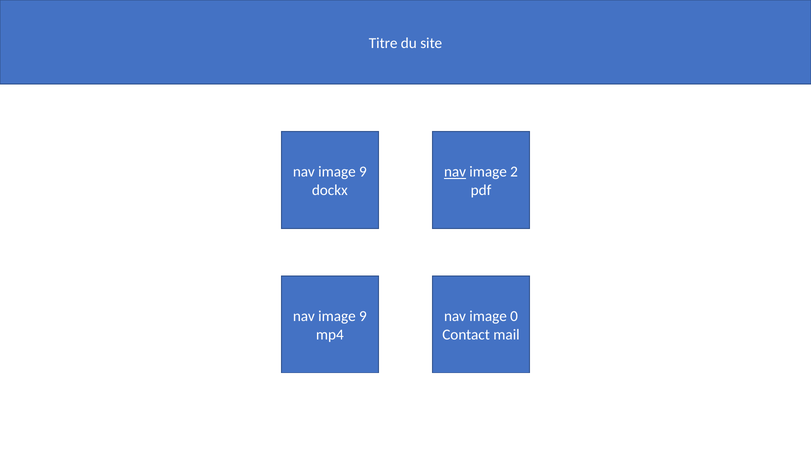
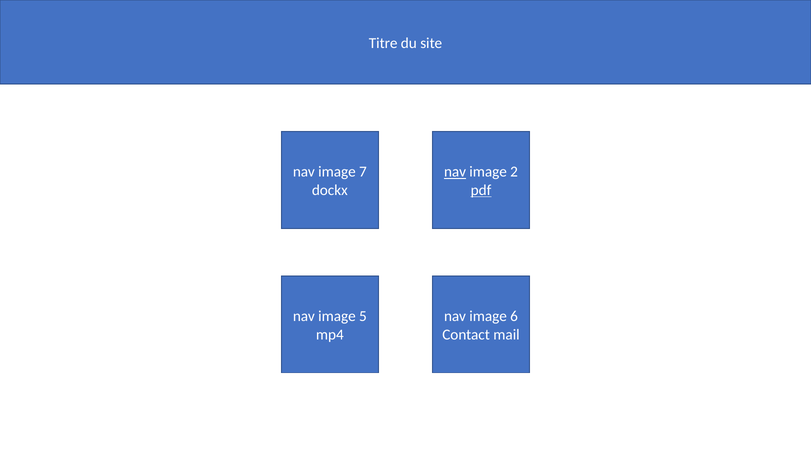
9 at (363, 172): 9 -> 7
pdf underline: none -> present
9 at (363, 316): 9 -> 5
0: 0 -> 6
